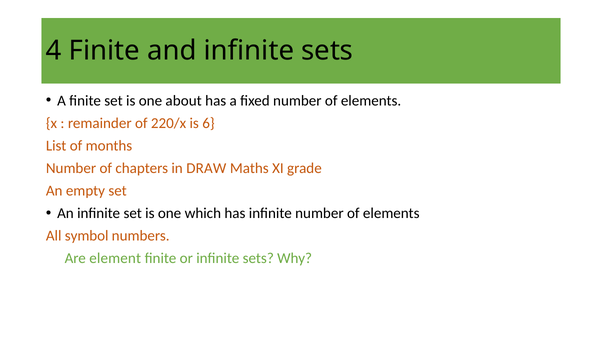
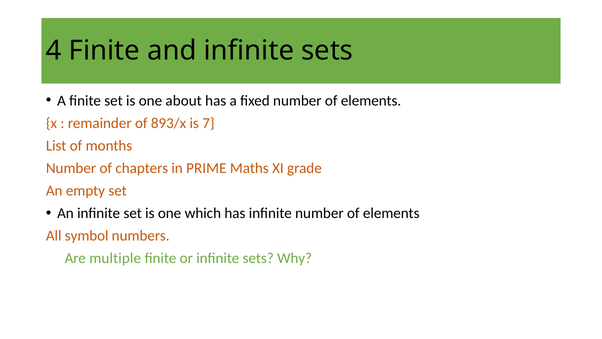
220/x: 220/x -> 893/x
6: 6 -> 7
DRAW: DRAW -> PRIME
element: element -> multiple
